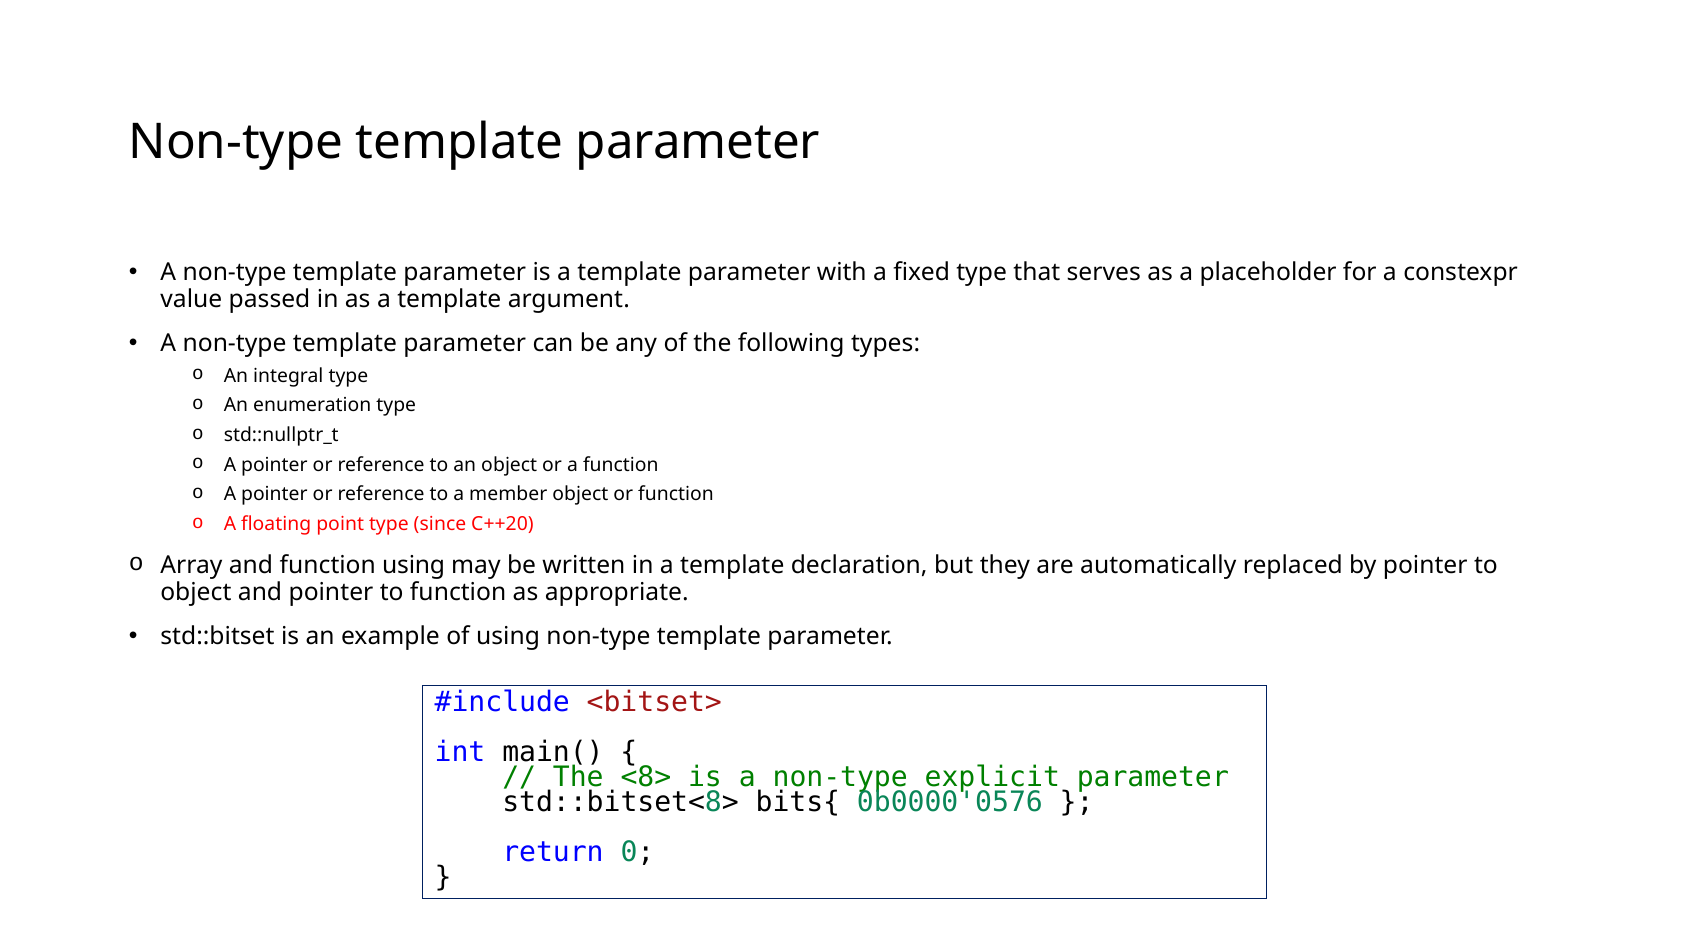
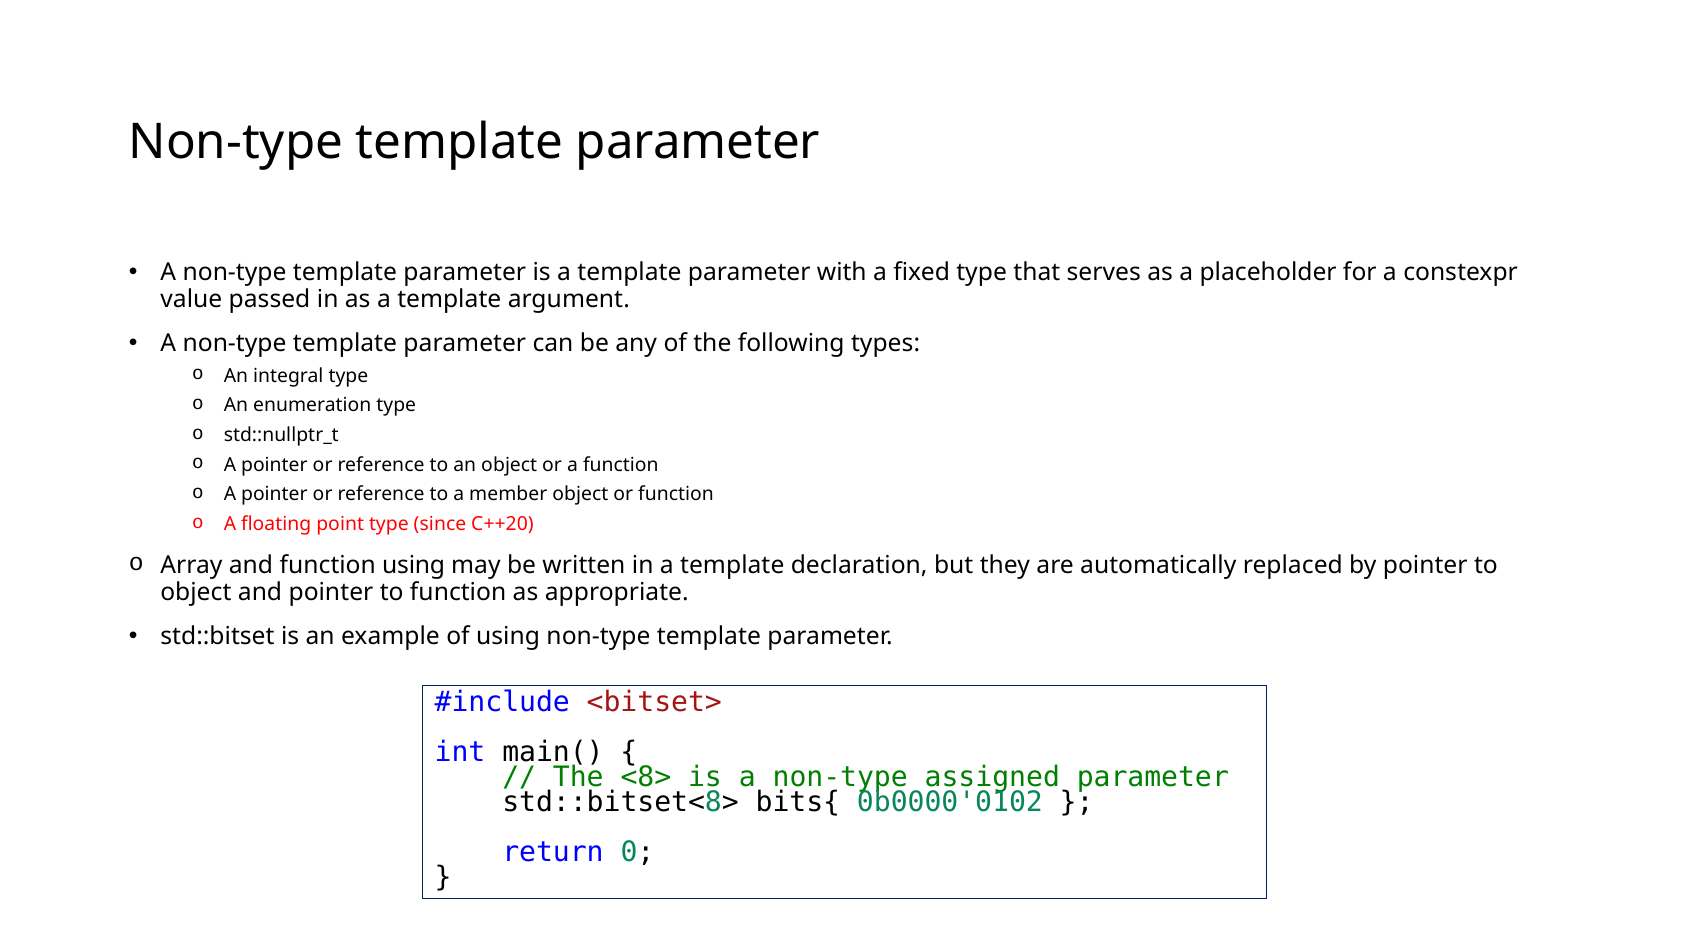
explicit: explicit -> assigned
0b0000'0576: 0b0000'0576 -> 0b0000'0102
